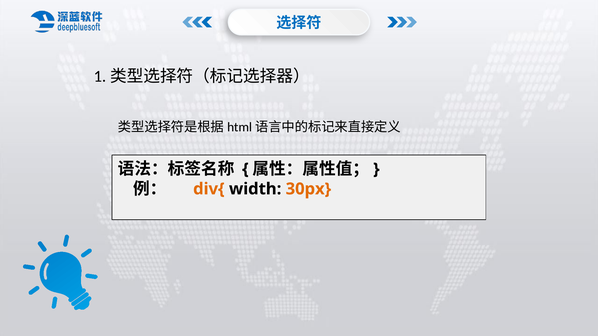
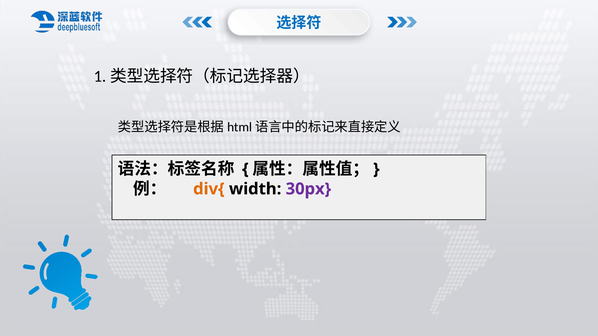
30px colour: orange -> purple
